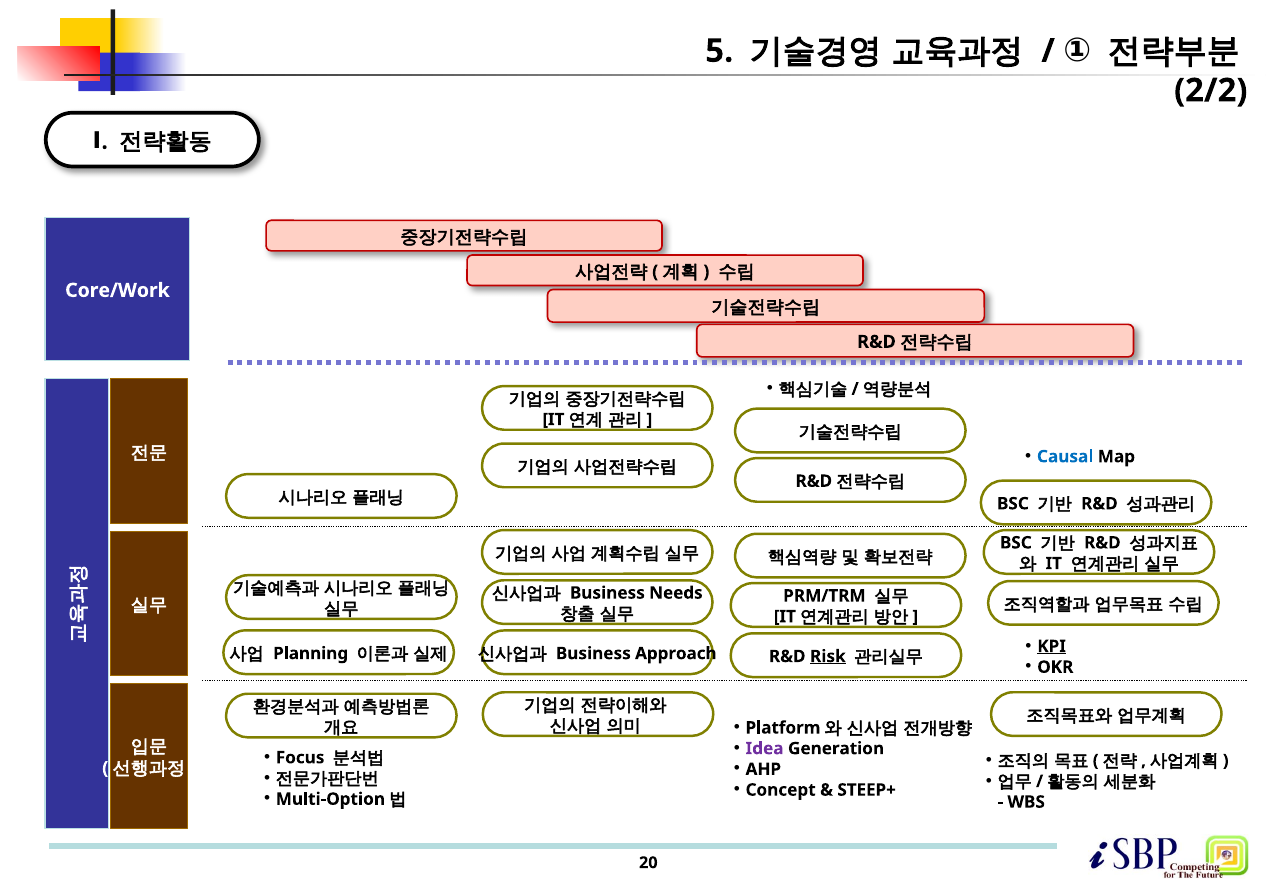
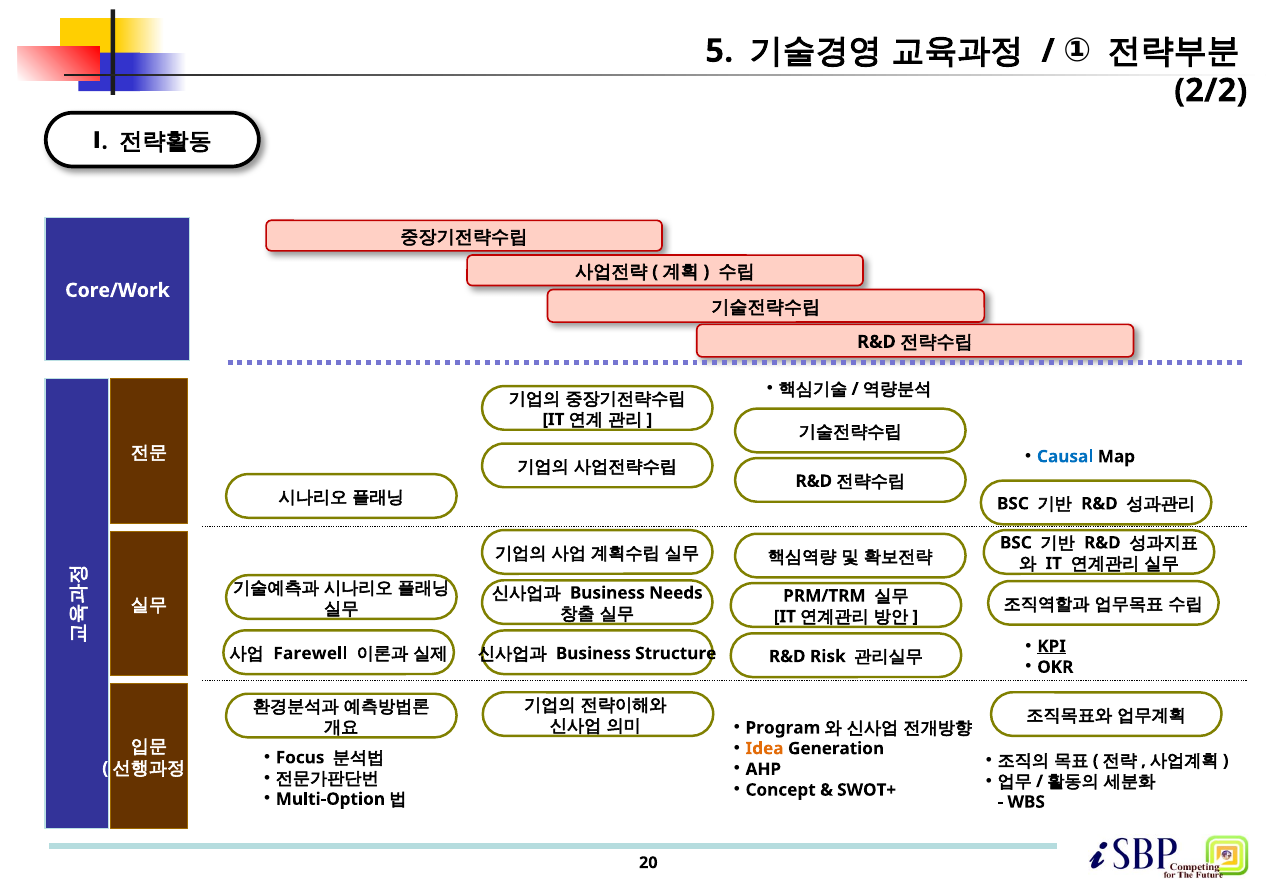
Planning: Planning -> Farewell
Approach: Approach -> Structure
Risk underline: present -> none
Platform: Platform -> Program
Idea colour: purple -> orange
STEEP+: STEEP+ -> SWOT+
